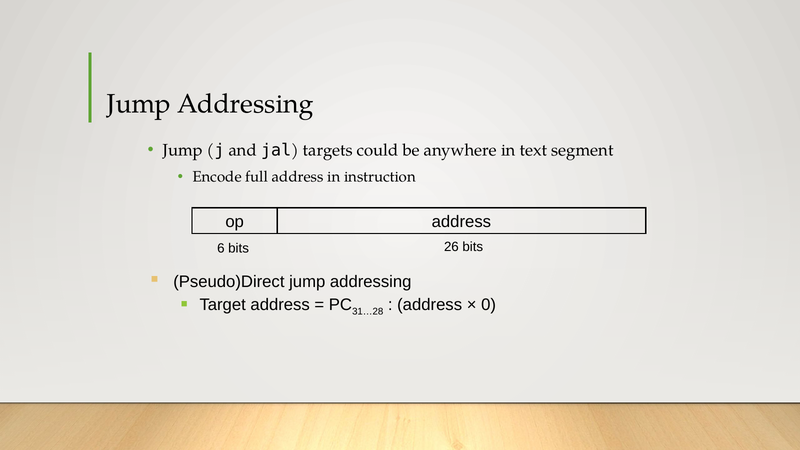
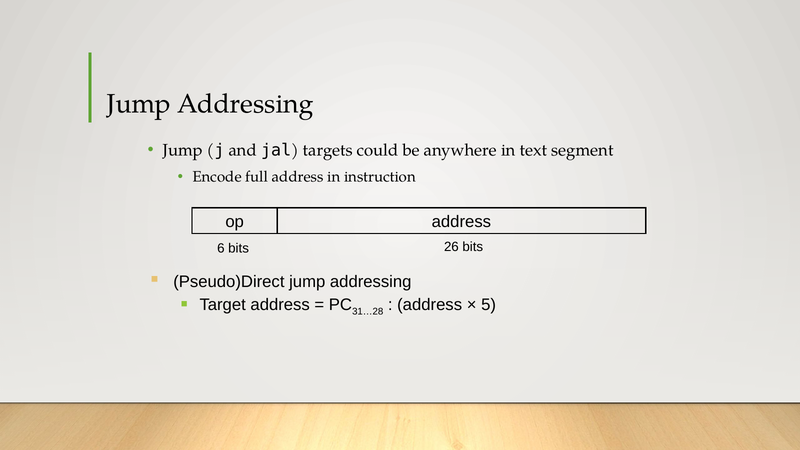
0: 0 -> 5
